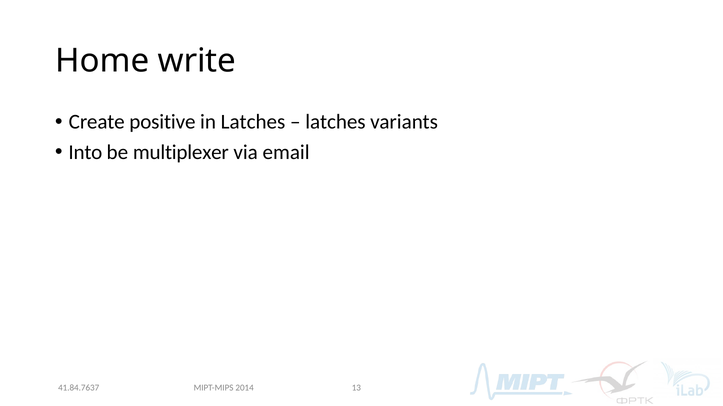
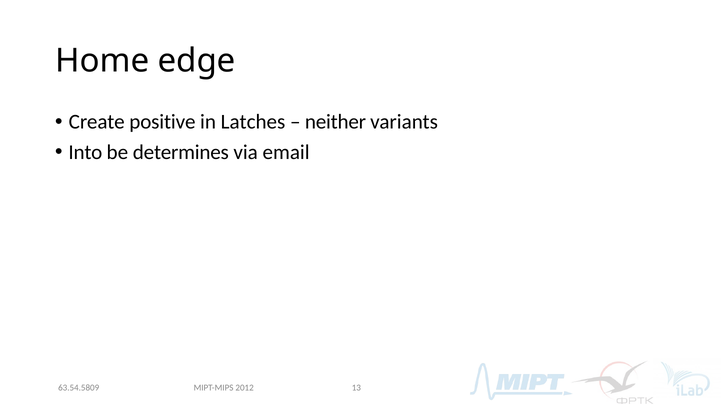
write: write -> edge
latches at (335, 122): latches -> neither
multiplexer: multiplexer -> determines
2014: 2014 -> 2012
41.84.7637: 41.84.7637 -> 63.54.5809
